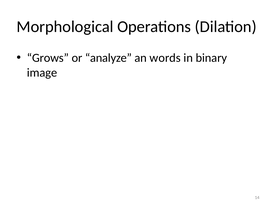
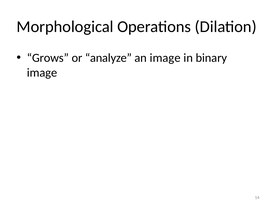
an words: words -> image
